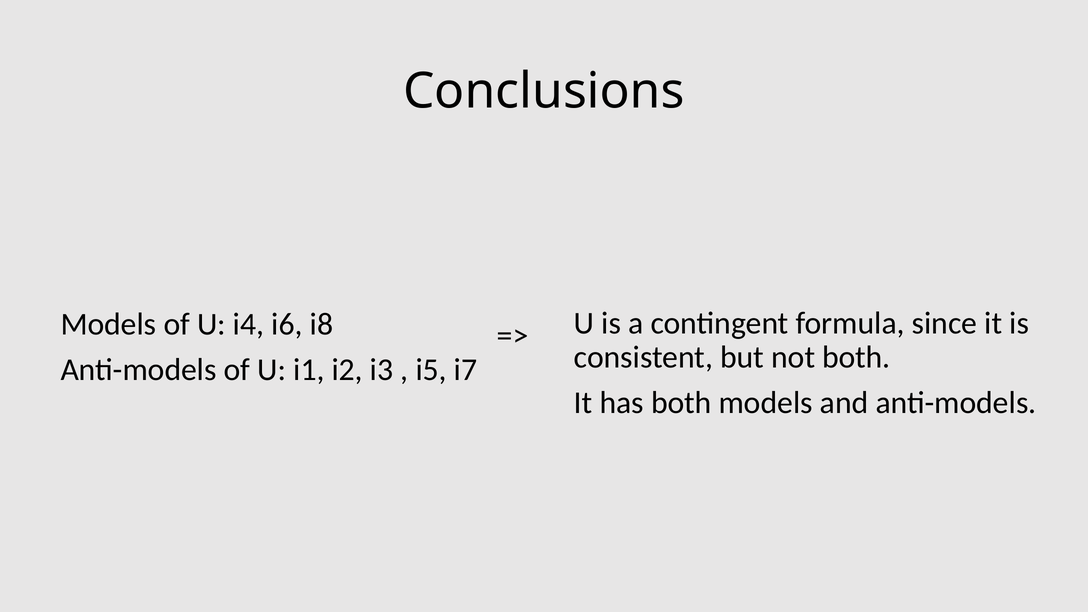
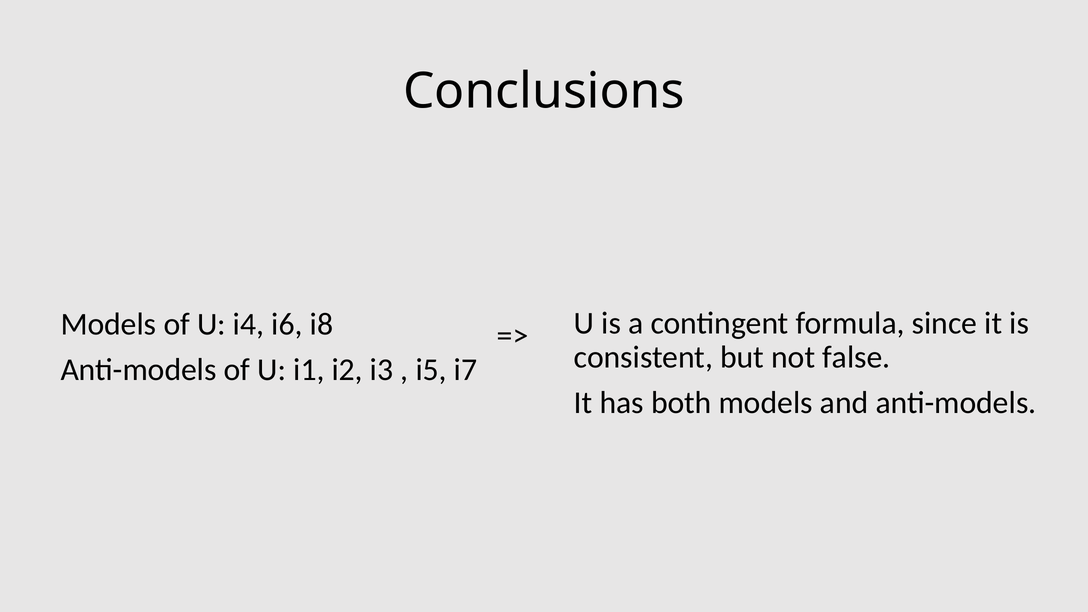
not both: both -> false
